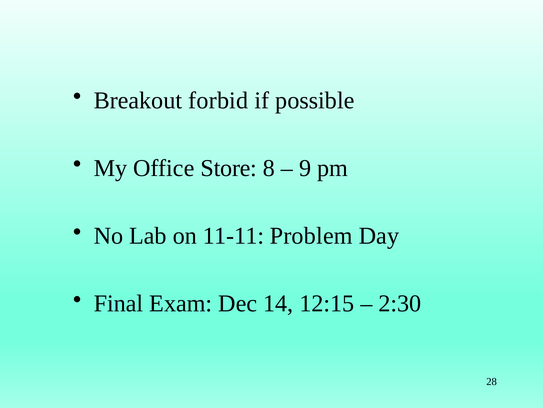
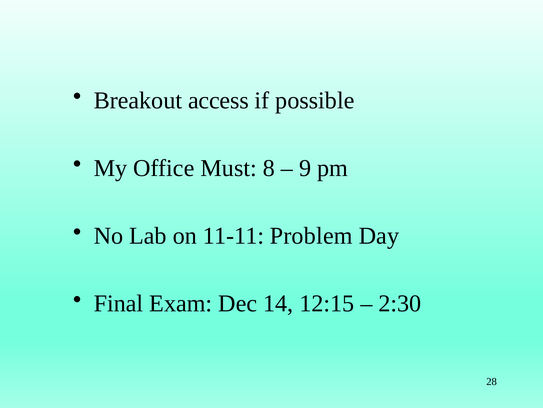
forbid: forbid -> access
Store: Store -> Must
